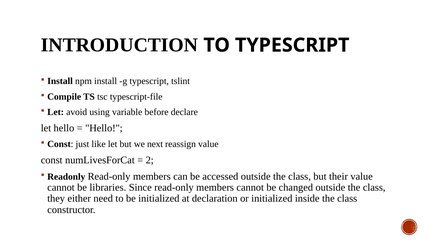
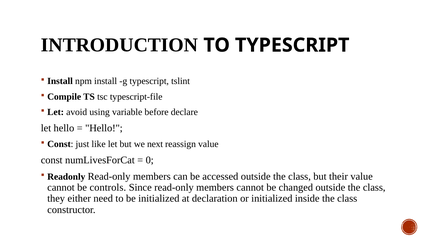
2: 2 -> 0
libraries: libraries -> controls
